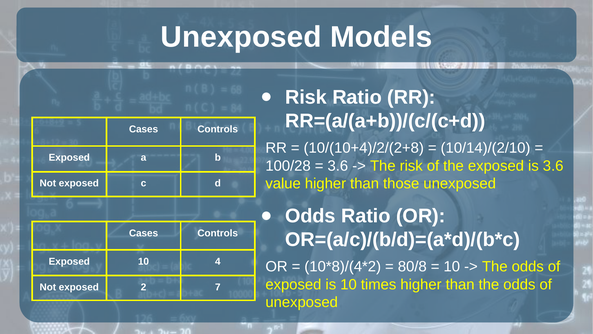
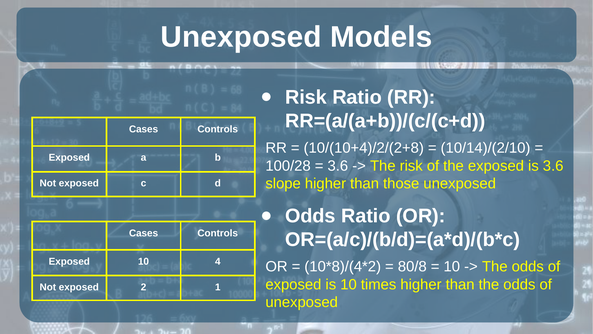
value: value -> slope
7: 7 -> 1
